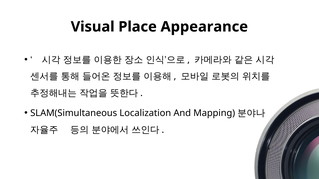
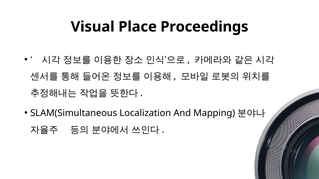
Appearance: Appearance -> Proceedings
